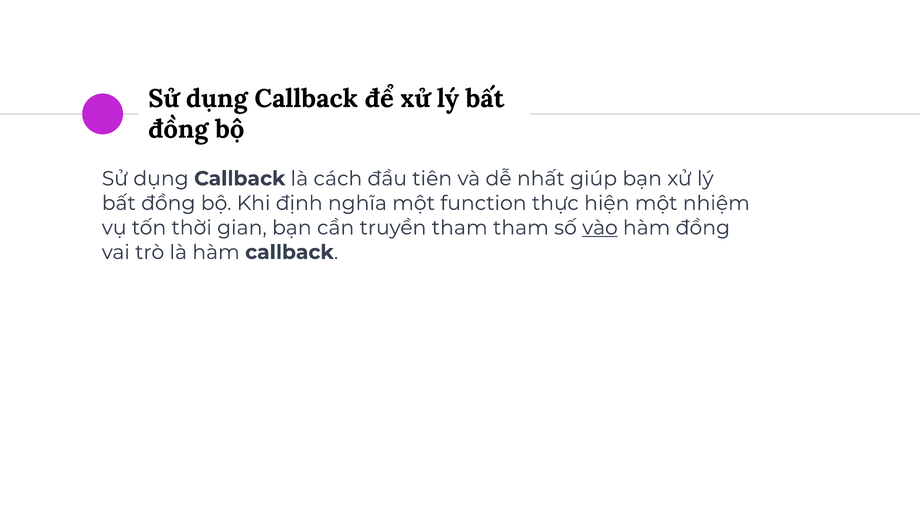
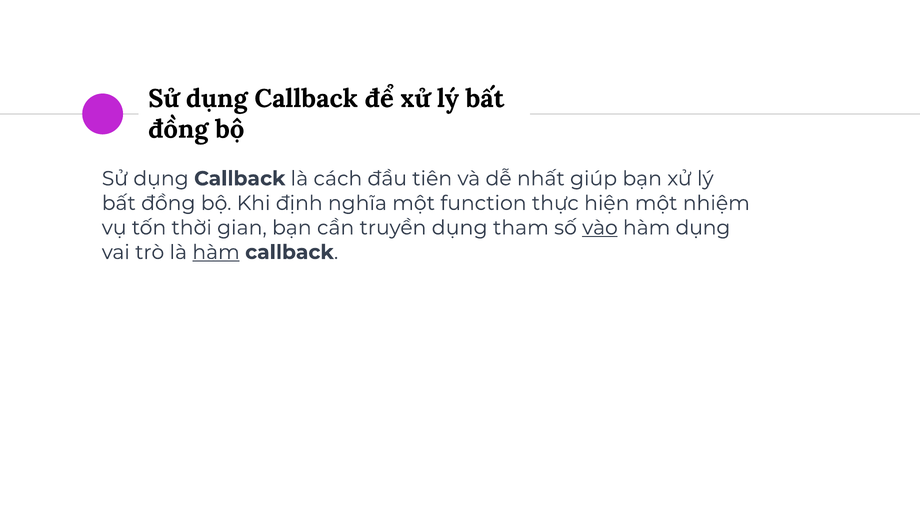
truyền tham: tham -> dụng
hàm đồng: đồng -> dụng
hàm at (216, 252) underline: none -> present
